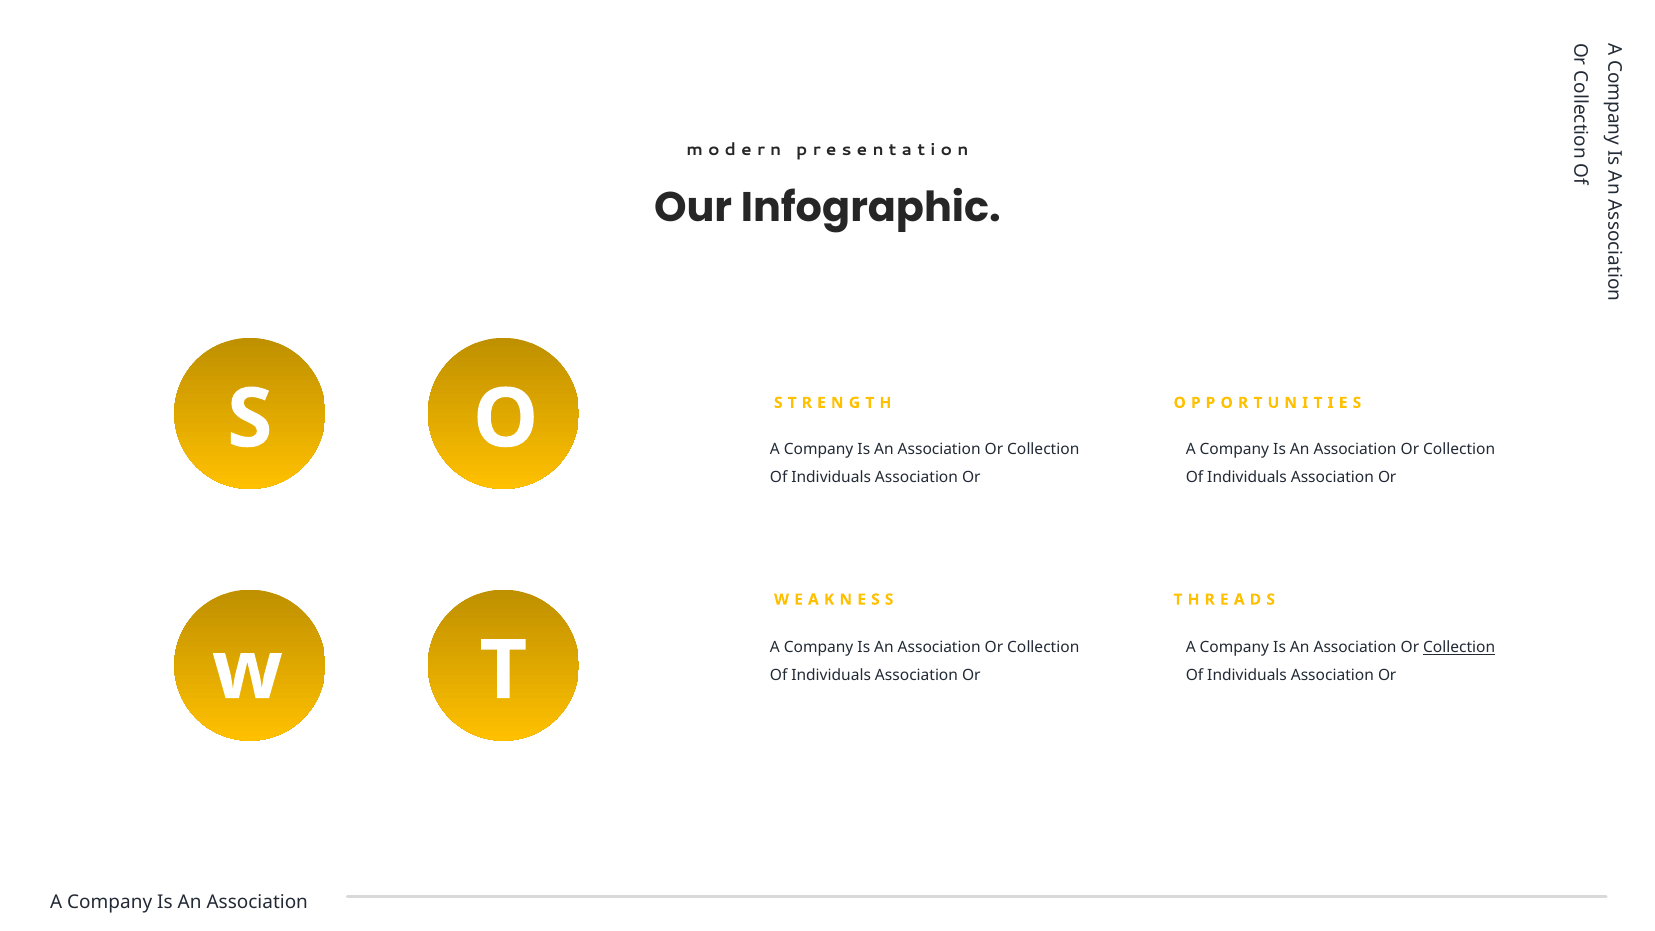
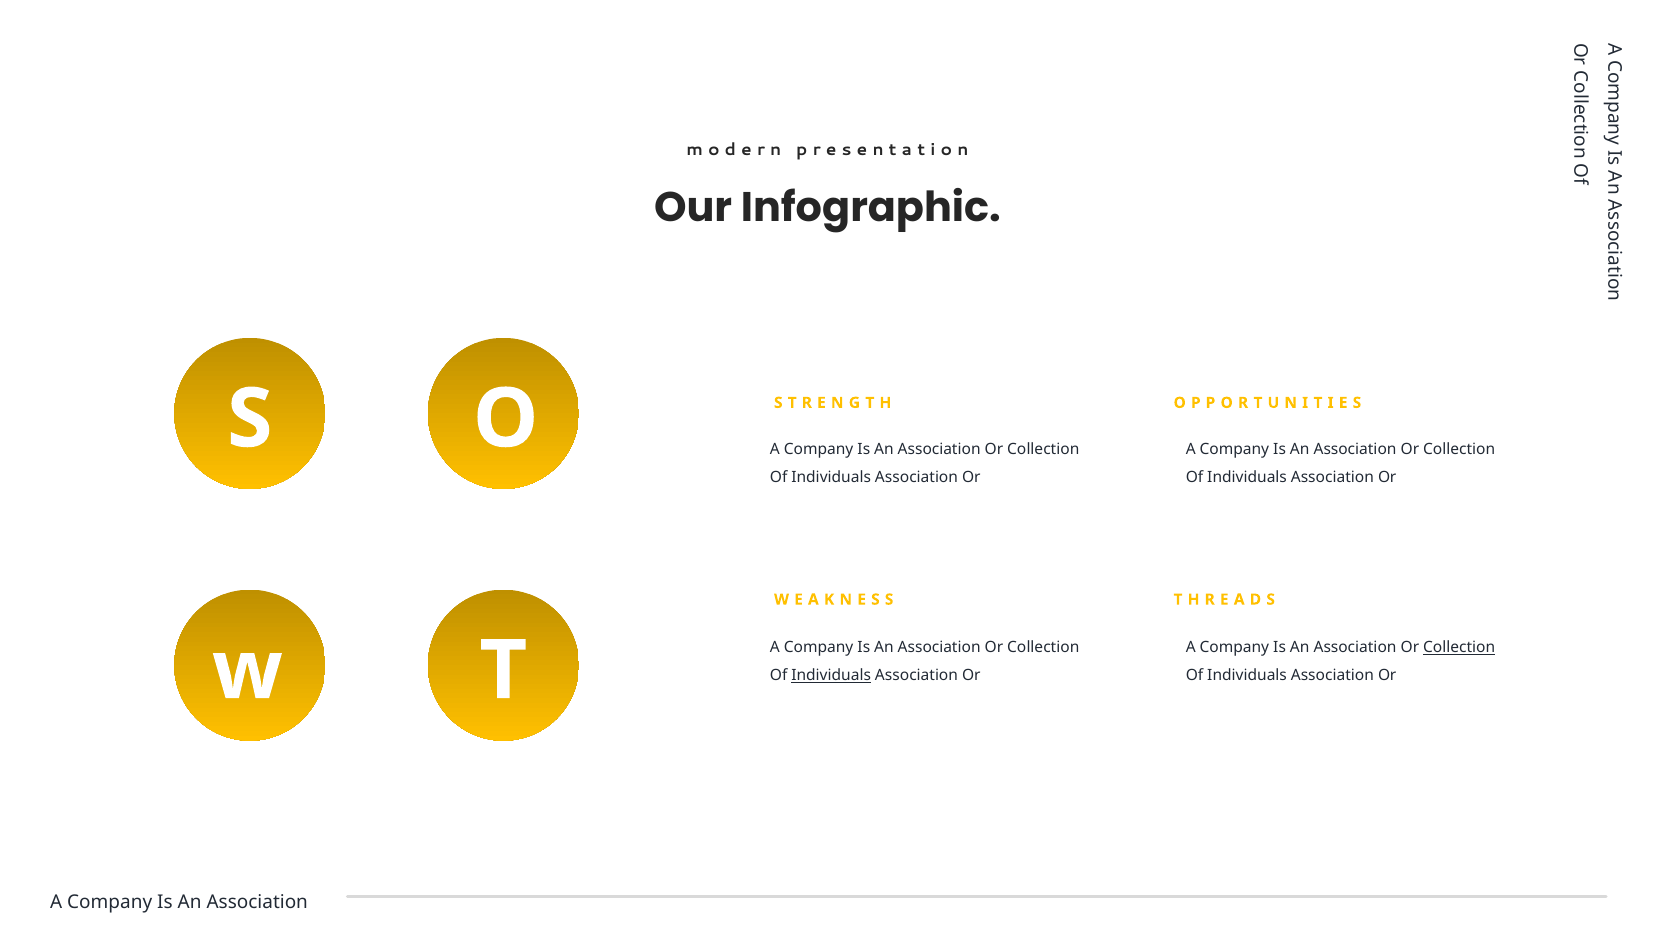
Individuals at (831, 675) underline: none -> present
